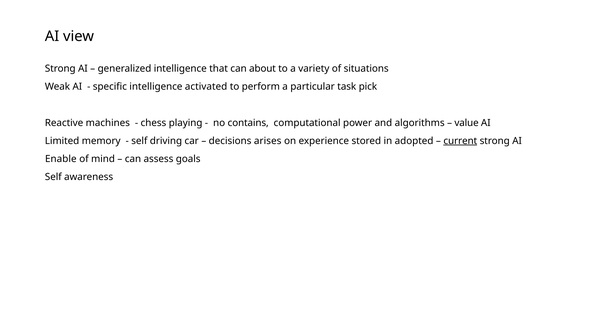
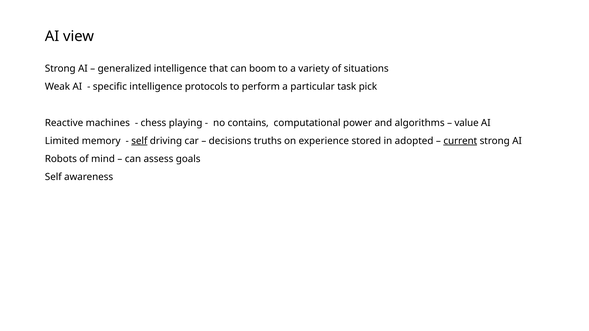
about: about -> boom
activated: activated -> protocols
self at (139, 141) underline: none -> present
arises: arises -> truths
Enable: Enable -> Robots
